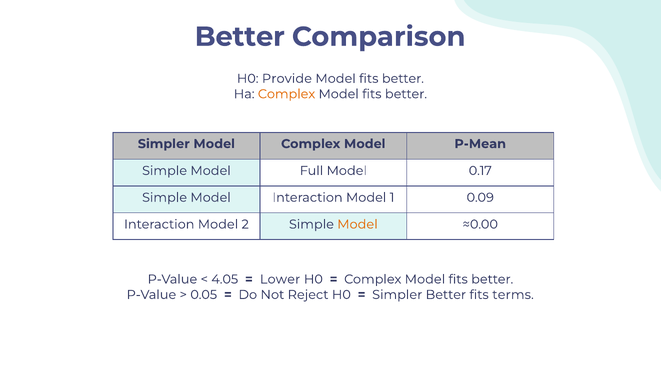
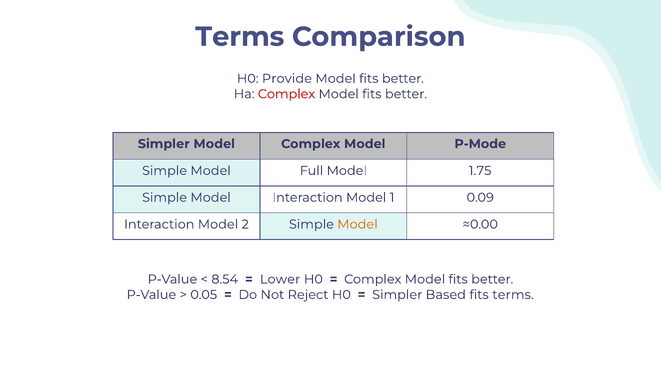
Better at (240, 37): Better -> Terms
Complex at (287, 94) colour: orange -> red
P-Mean: P-Mean -> P-Mode
0.17: 0.17 -> 1.75
4.05: 4.05 -> 8.54
Simpler Better: Better -> Based
